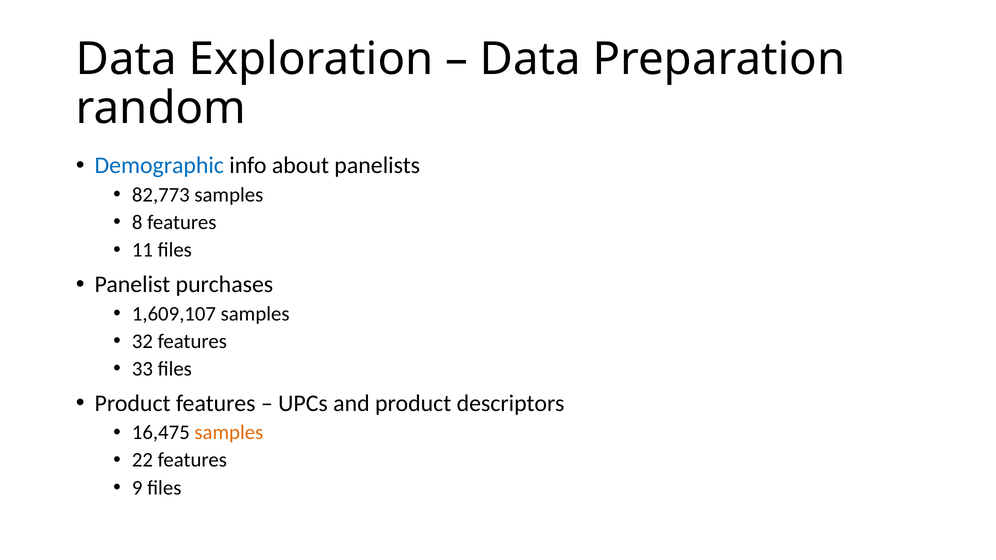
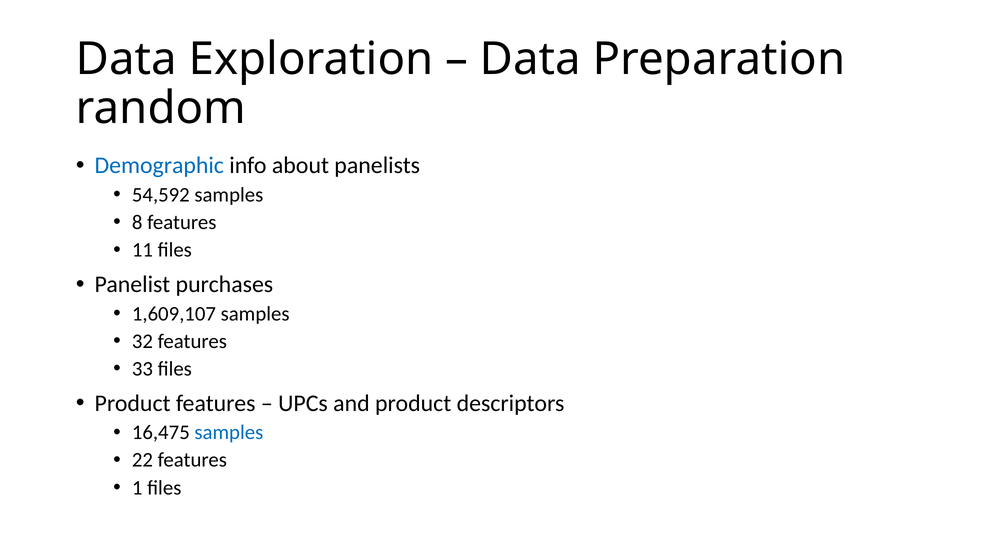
82,773: 82,773 -> 54,592
samples at (229, 433) colour: orange -> blue
9: 9 -> 1
